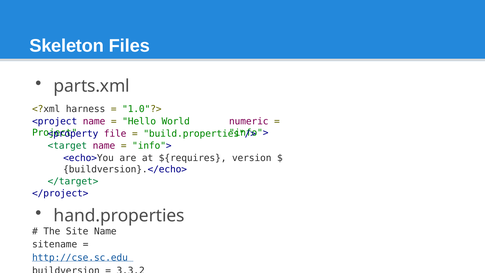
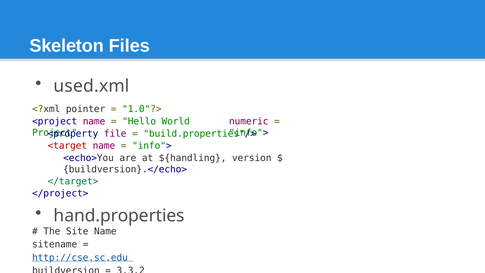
parts.xml: parts.xml -> used.xml
harness: harness -> pointer
<target colour: green -> red
${requires: ${requires -> ${handling
